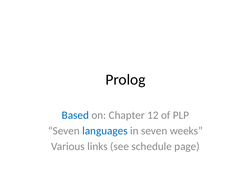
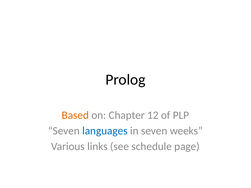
Based colour: blue -> orange
